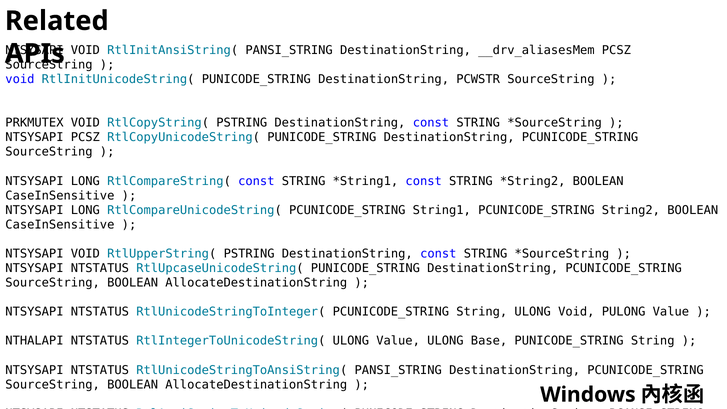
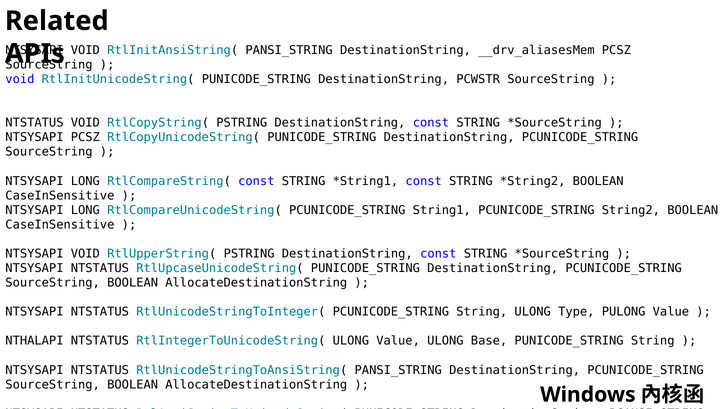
PRKMUTEX at (34, 123): PRKMUTEX -> NTSTATUS
ULONG Void: Void -> Type
